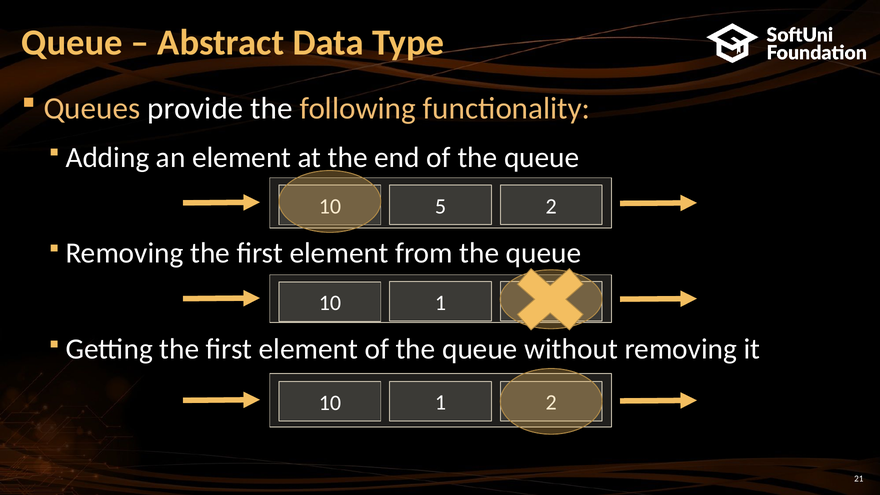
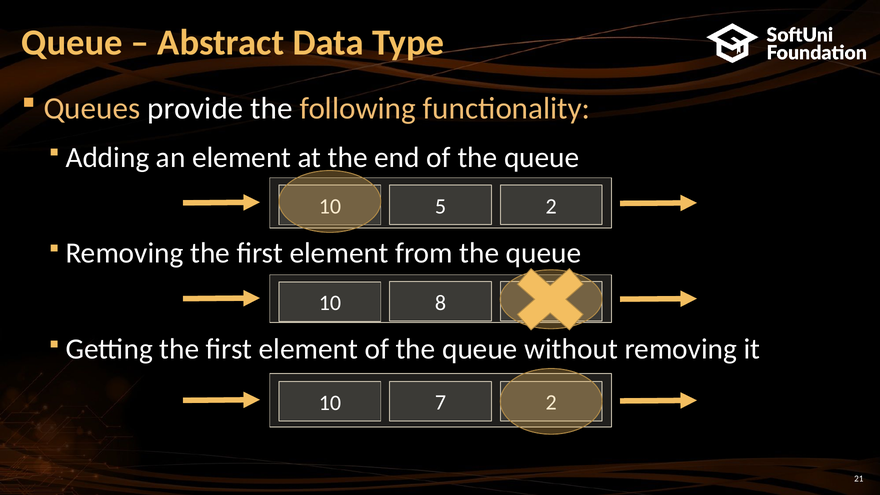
1 at (441, 303): 1 -> 8
1 at (441, 403): 1 -> 7
